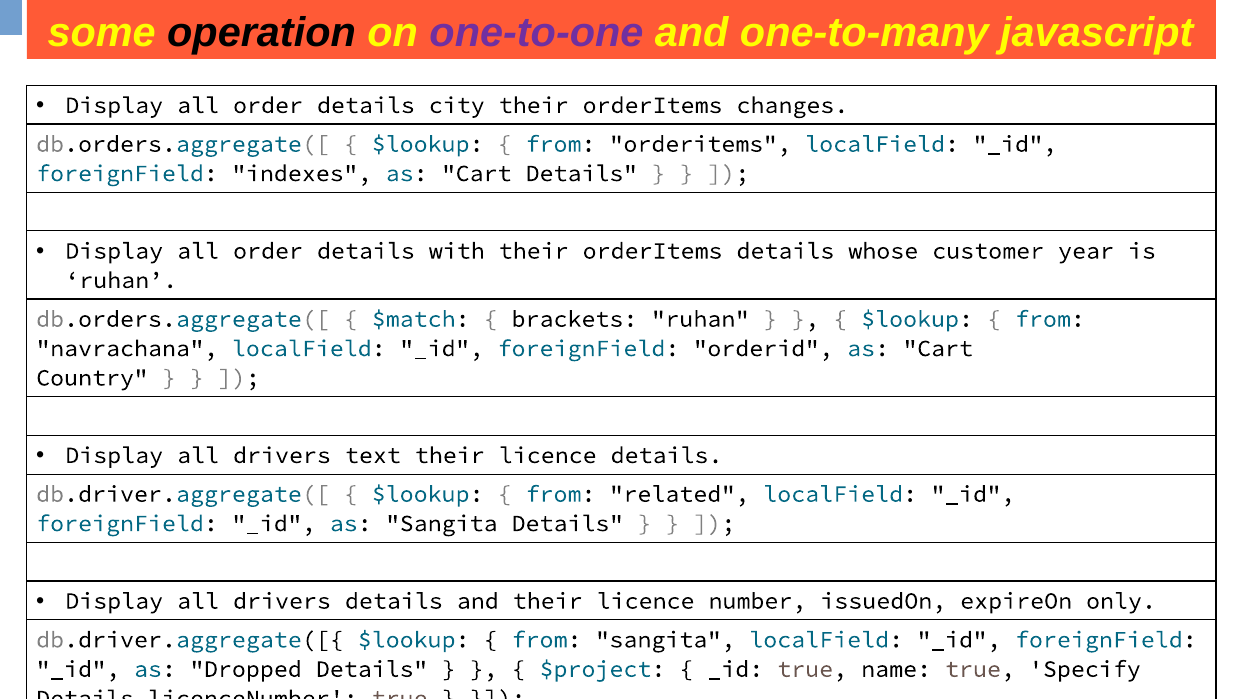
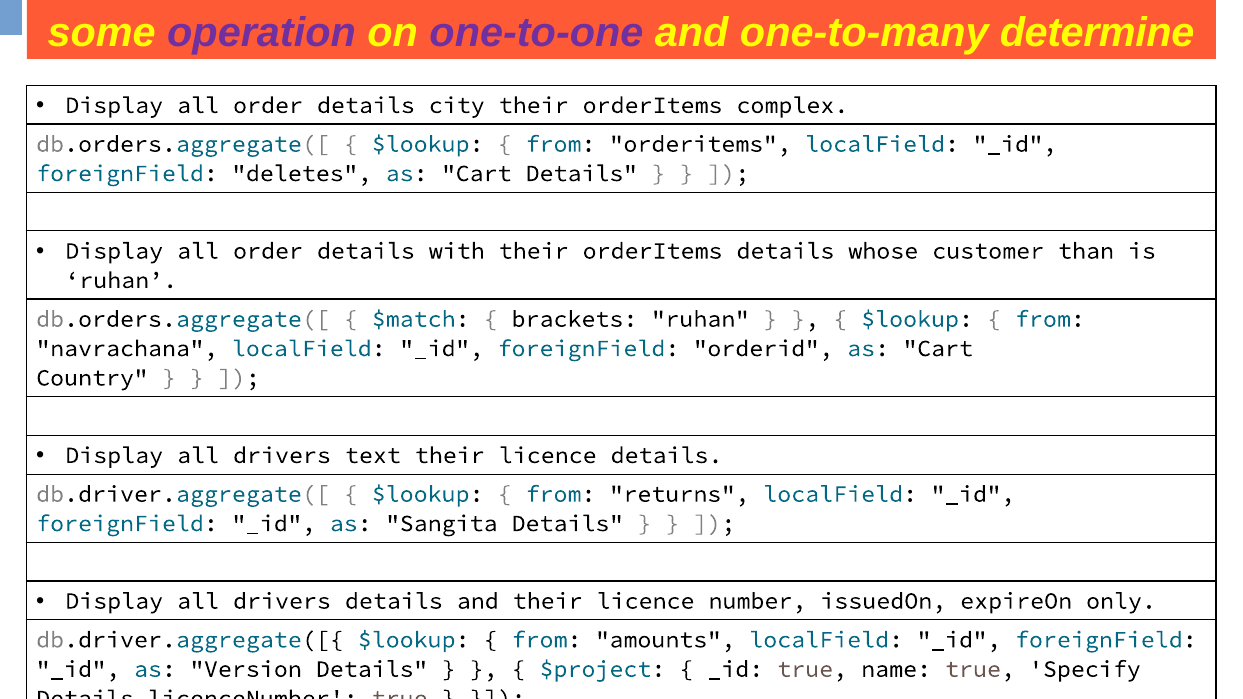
operation colour: black -> purple
javascript: javascript -> determine
changes: changes -> complex
indexes: indexes -> deletes
year: year -> than
related: related -> returns
from sangita: sangita -> amounts
Dropped: Dropped -> Version
